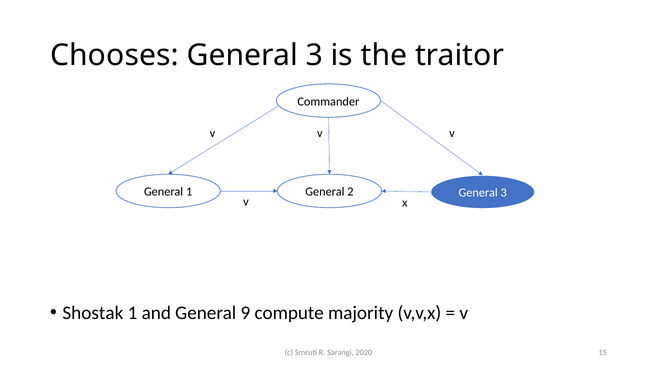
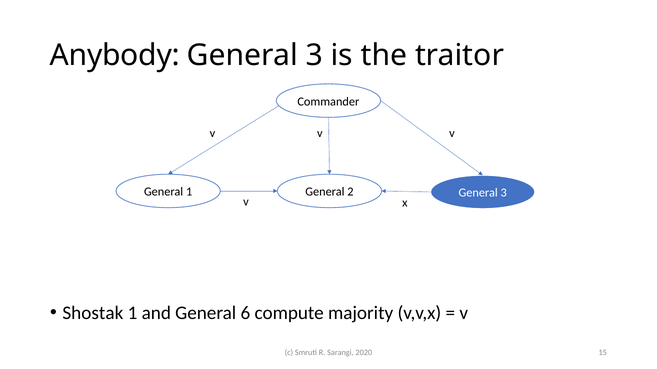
Chooses: Chooses -> Anybody
9: 9 -> 6
